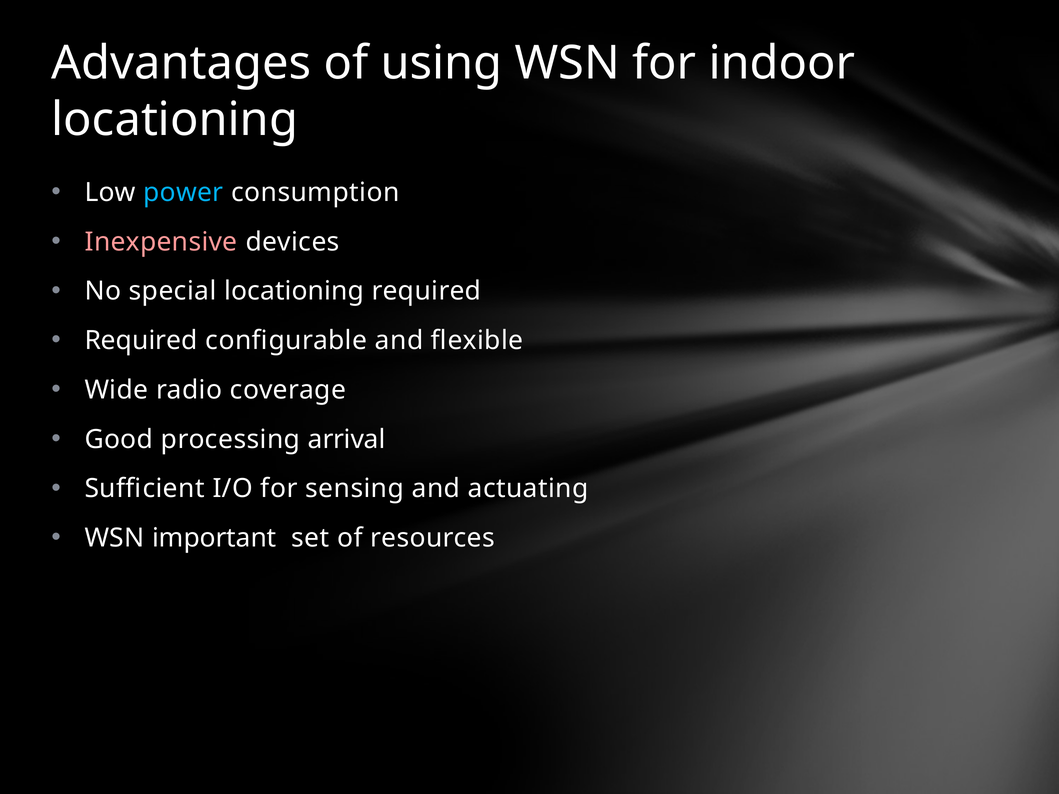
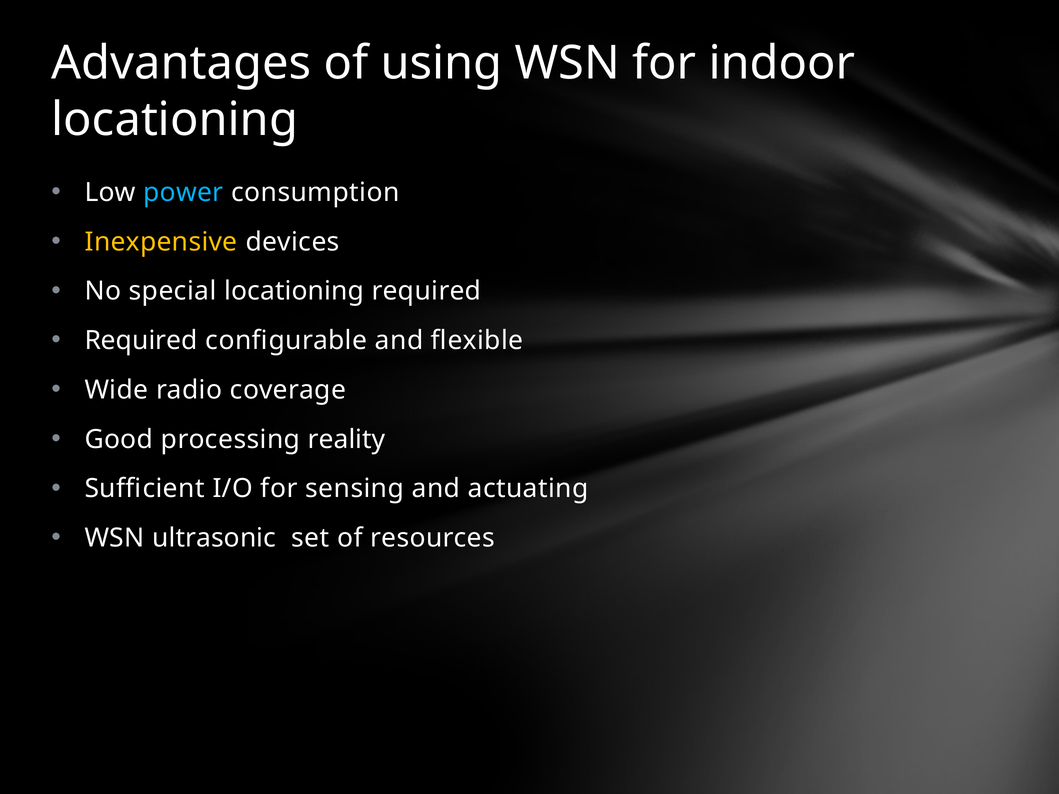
Inexpensive colour: pink -> yellow
arrival: arrival -> reality
important: important -> ultrasonic
